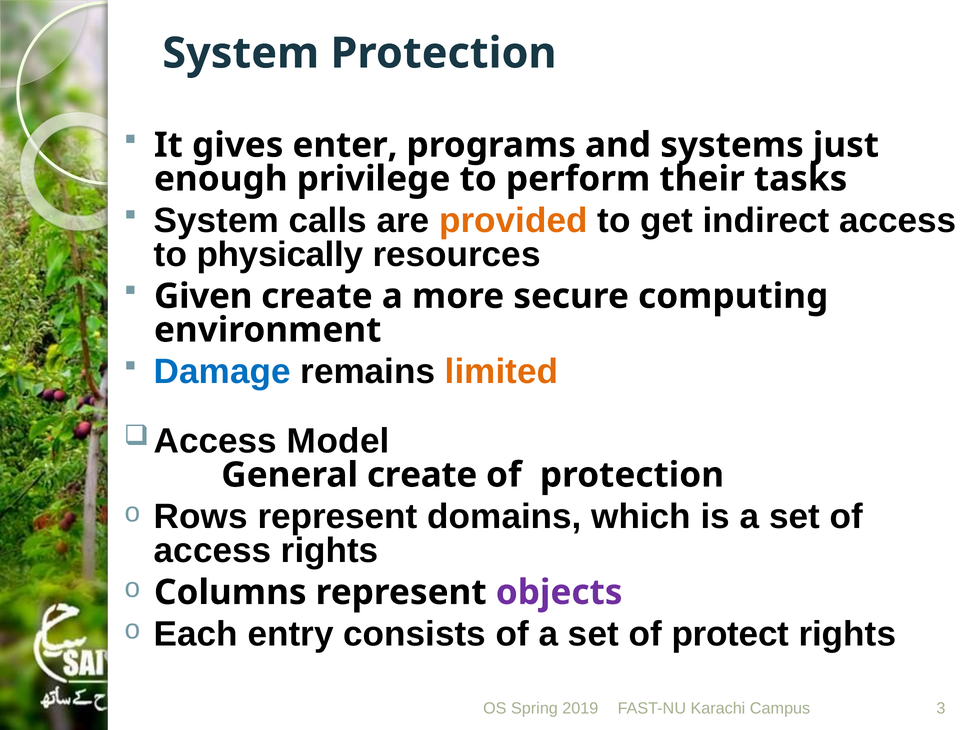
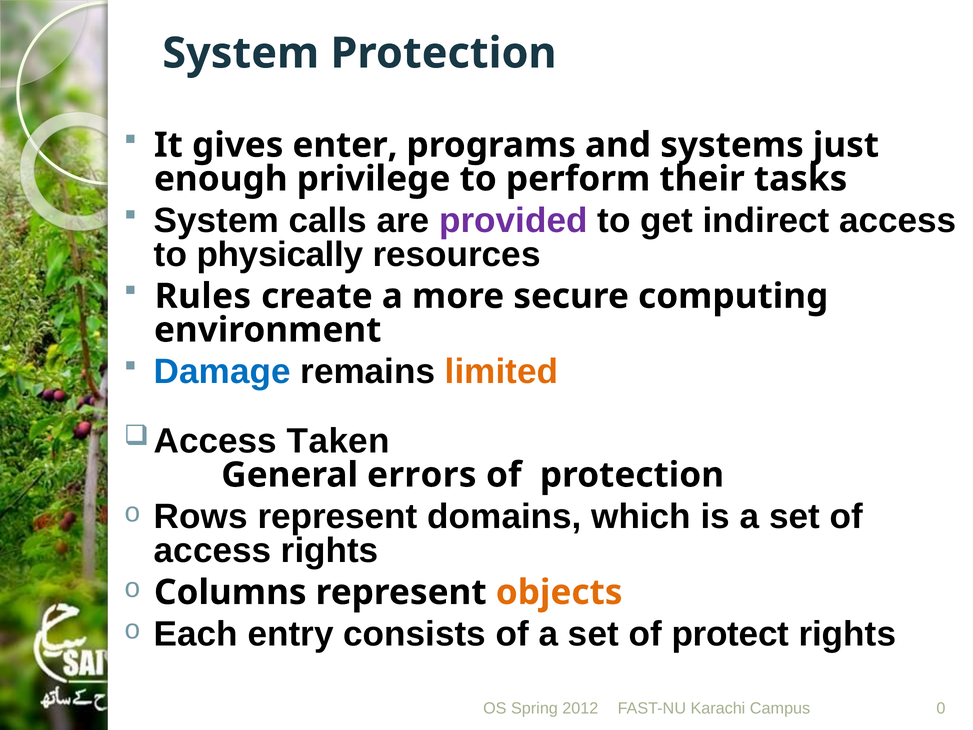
provided colour: orange -> purple
Given: Given -> Rules
Model: Model -> Taken
General create: create -> errors
objects colour: purple -> orange
2019: 2019 -> 2012
3: 3 -> 0
